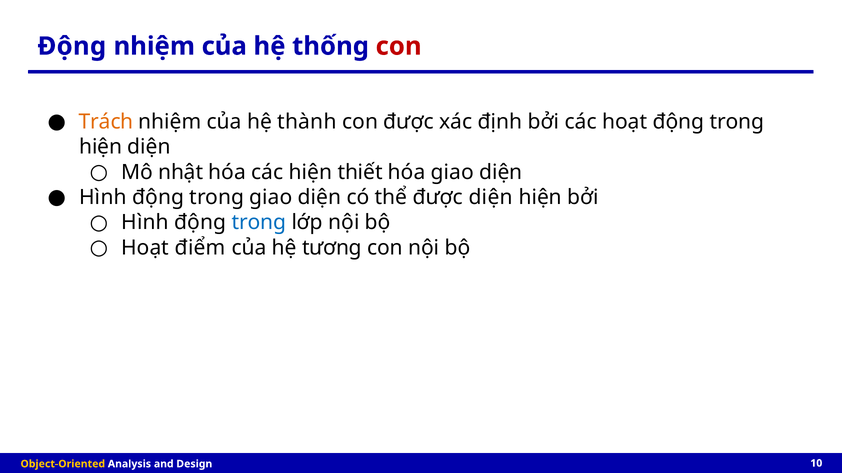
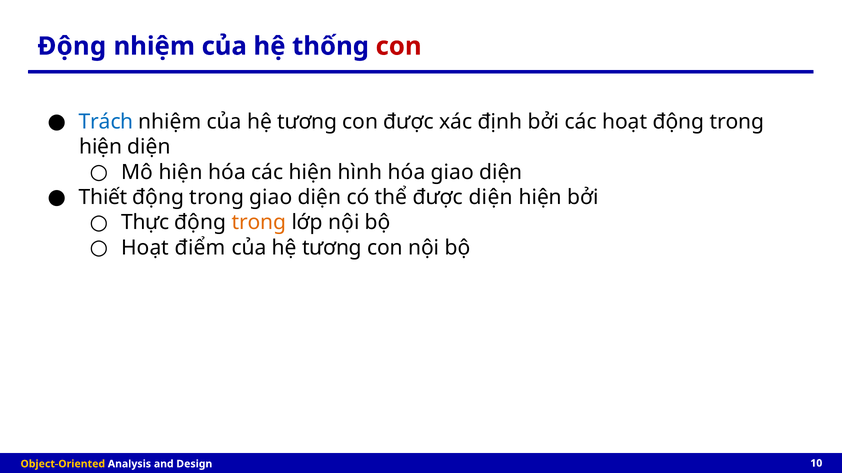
Trách colour: orange -> blue
nhiệm của hệ thành: thành -> tương
Mô nhật: nhật -> hiện
thiết: thiết -> hình
Hình at (103, 198): Hình -> Thiết
Hình at (145, 223): Hình -> Thực
trong at (259, 223) colour: blue -> orange
